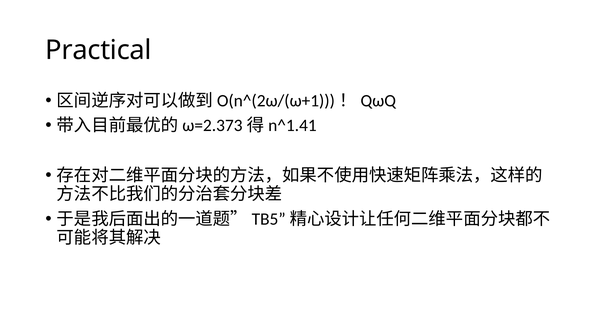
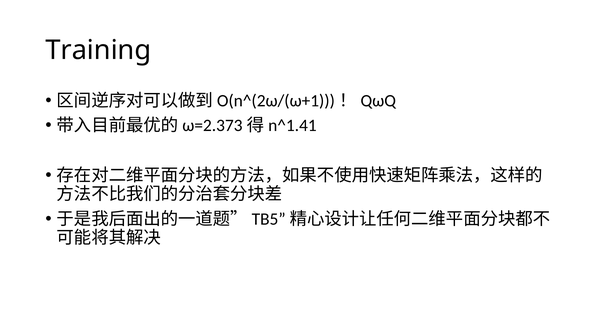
Practical: Practical -> Training
